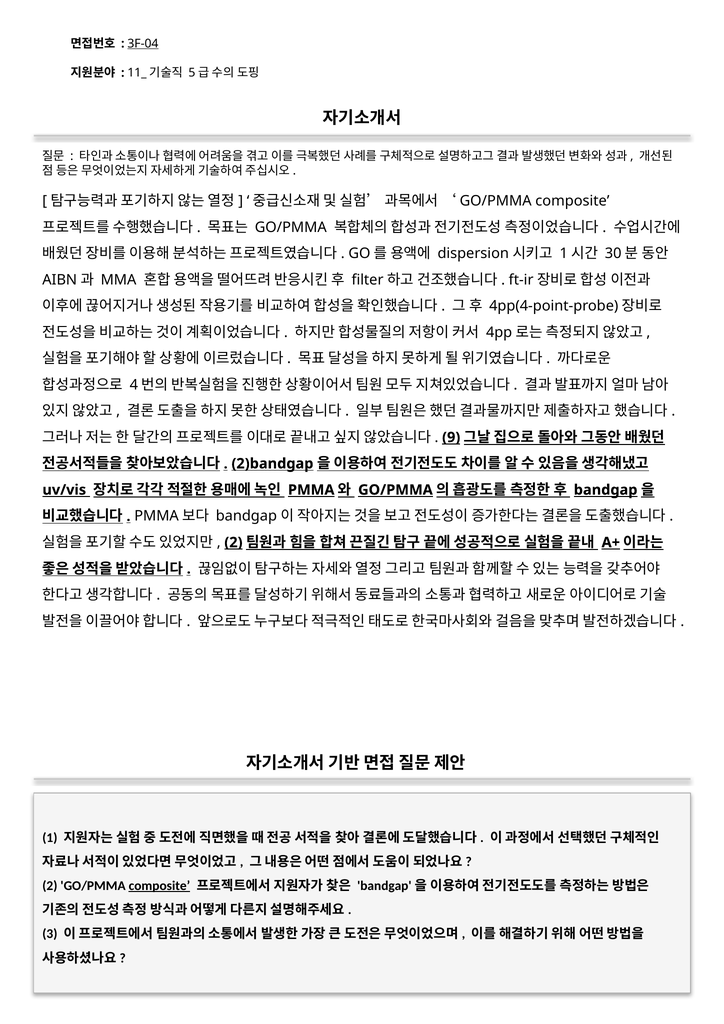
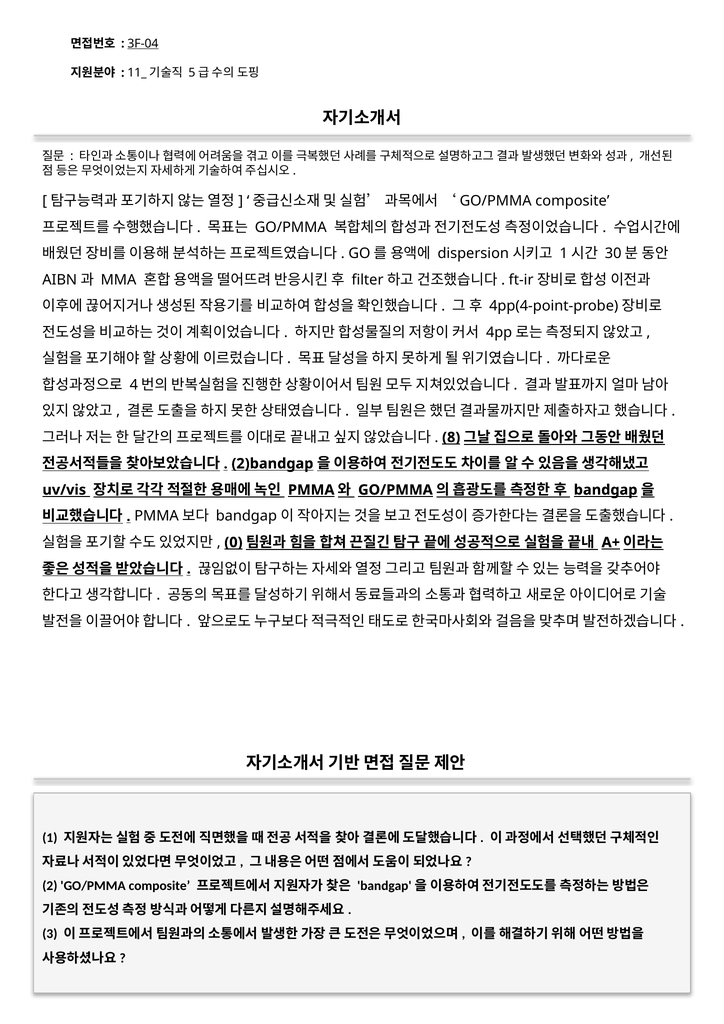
9: 9 -> 8
2 at (233, 542): 2 -> 0
composite at (159, 886) underline: present -> none
